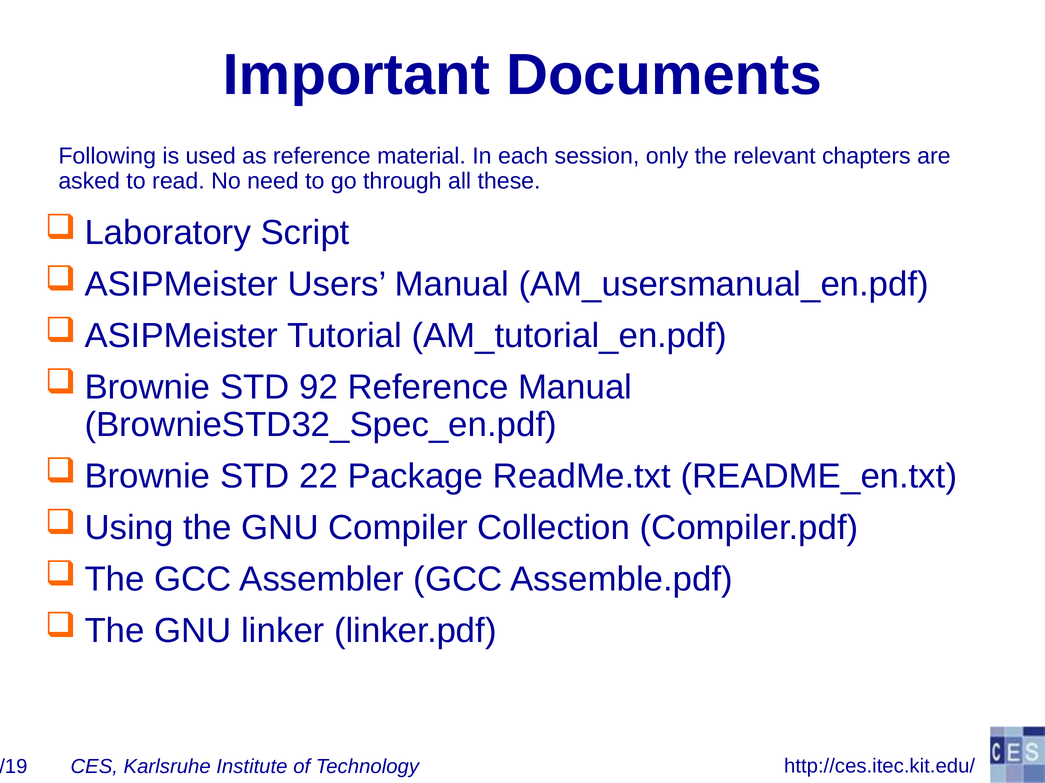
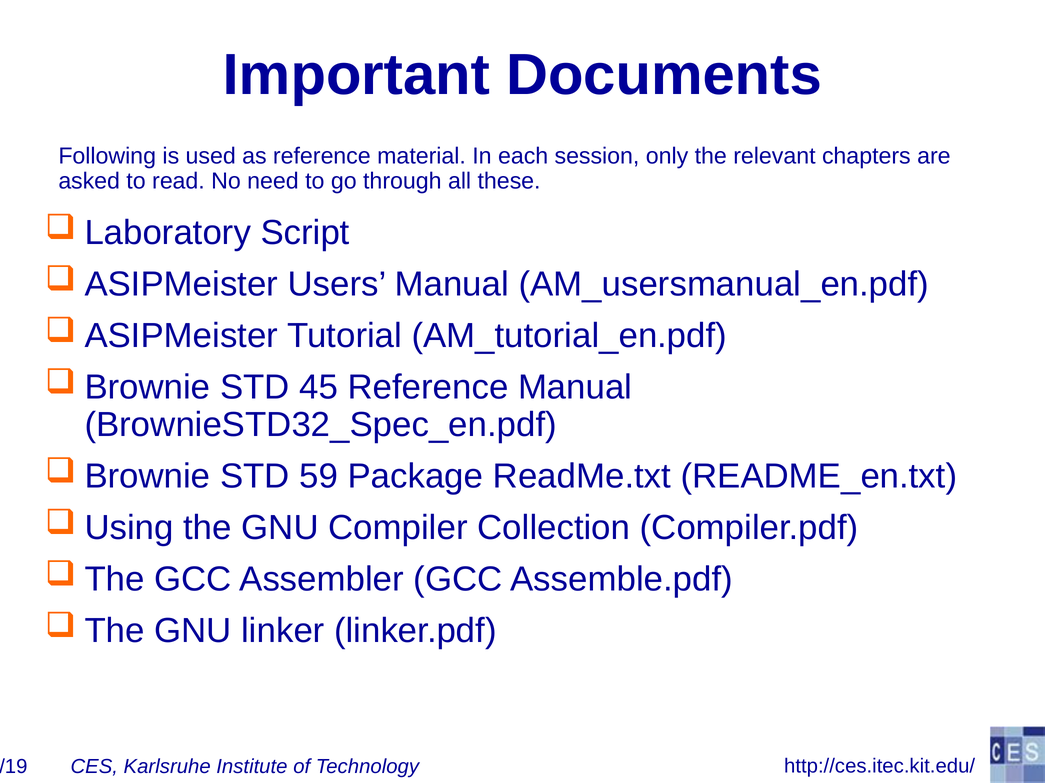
92: 92 -> 45
22: 22 -> 59
